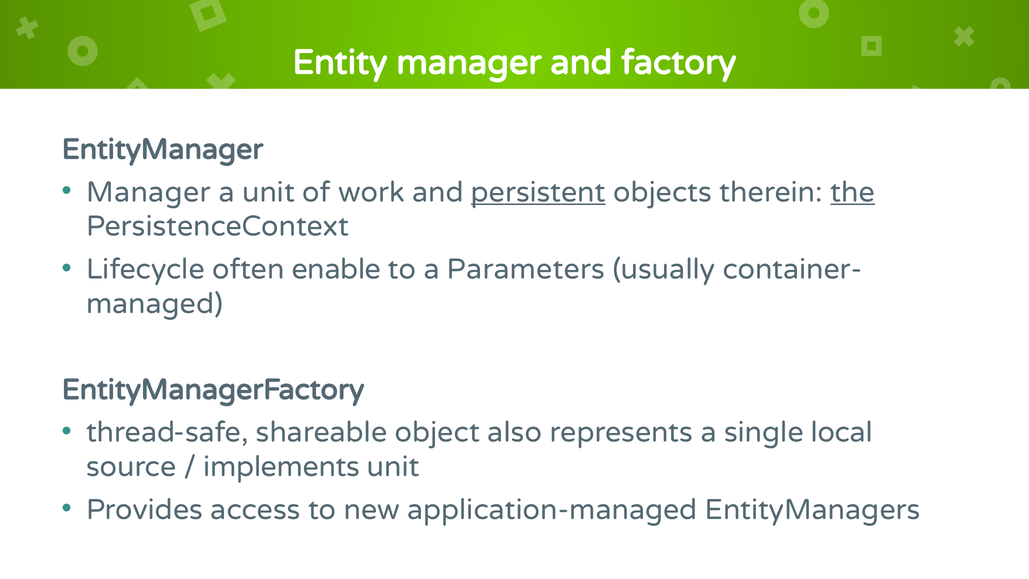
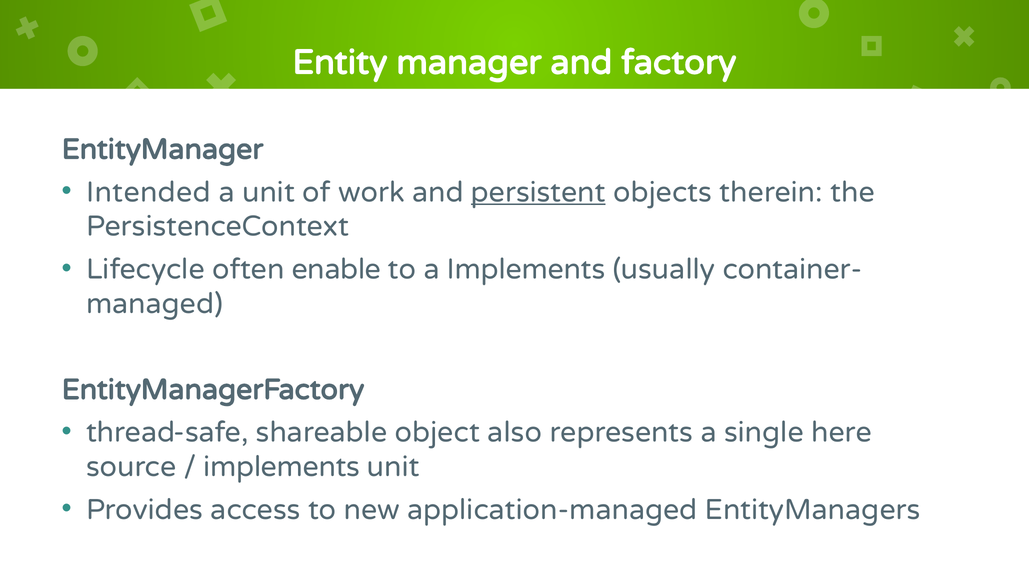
Manager at (148, 192): Manager -> Intended
the underline: present -> none
a Parameters: Parameters -> Implements
local: local -> here
